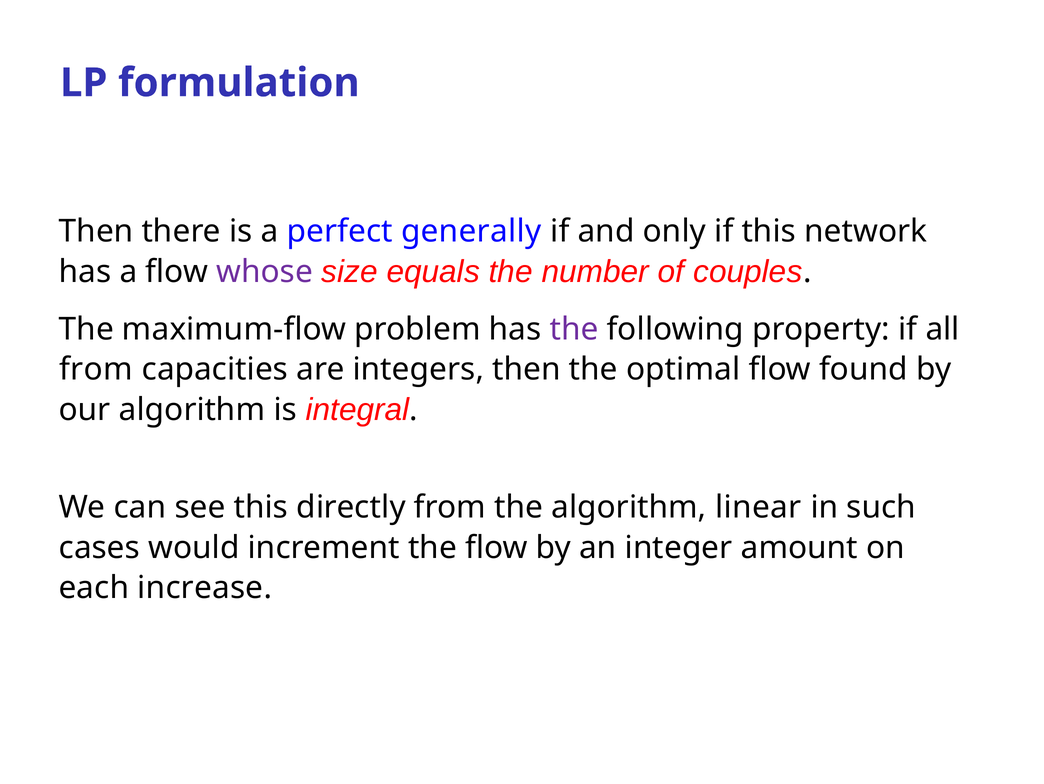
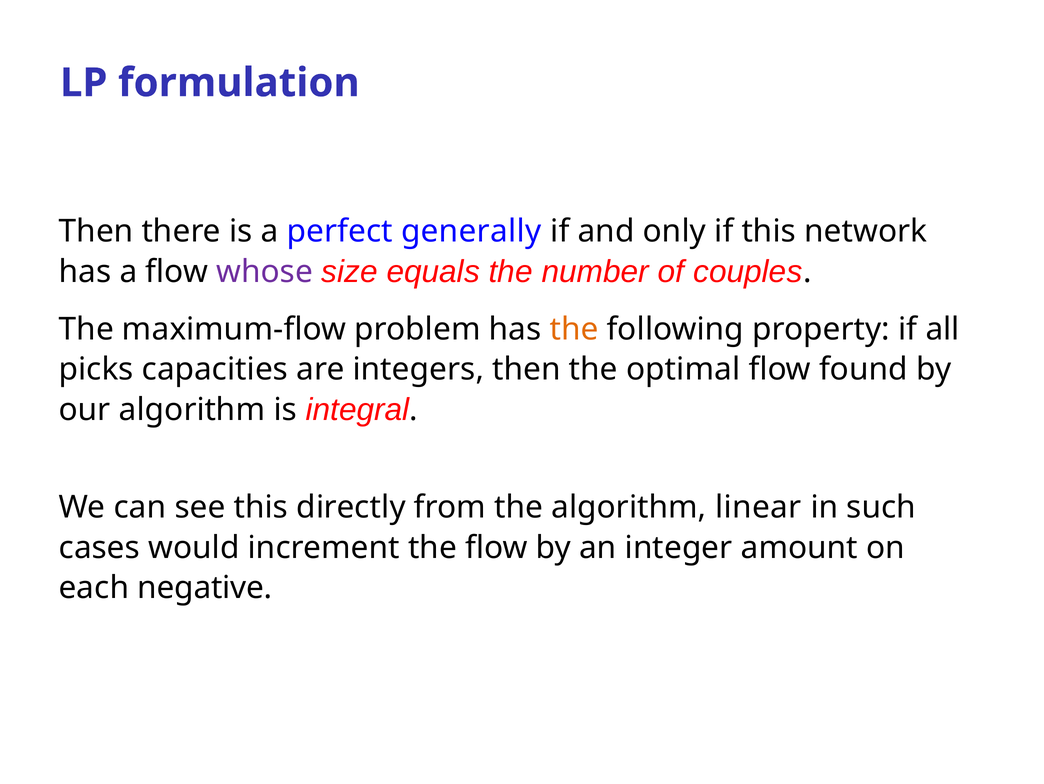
the at (574, 329) colour: purple -> orange
from at (96, 369): from -> picks
increase: increase -> negative
